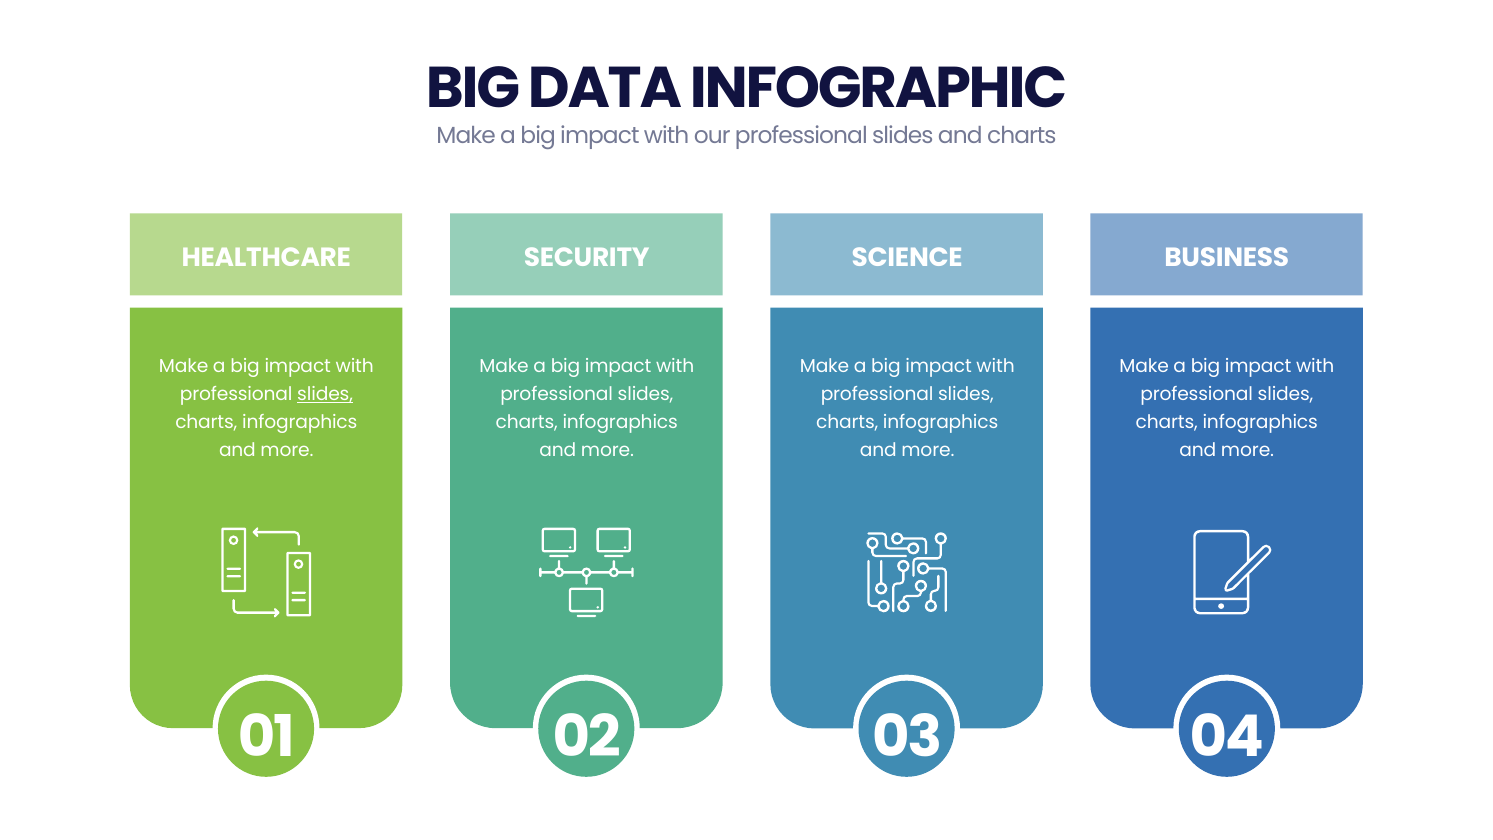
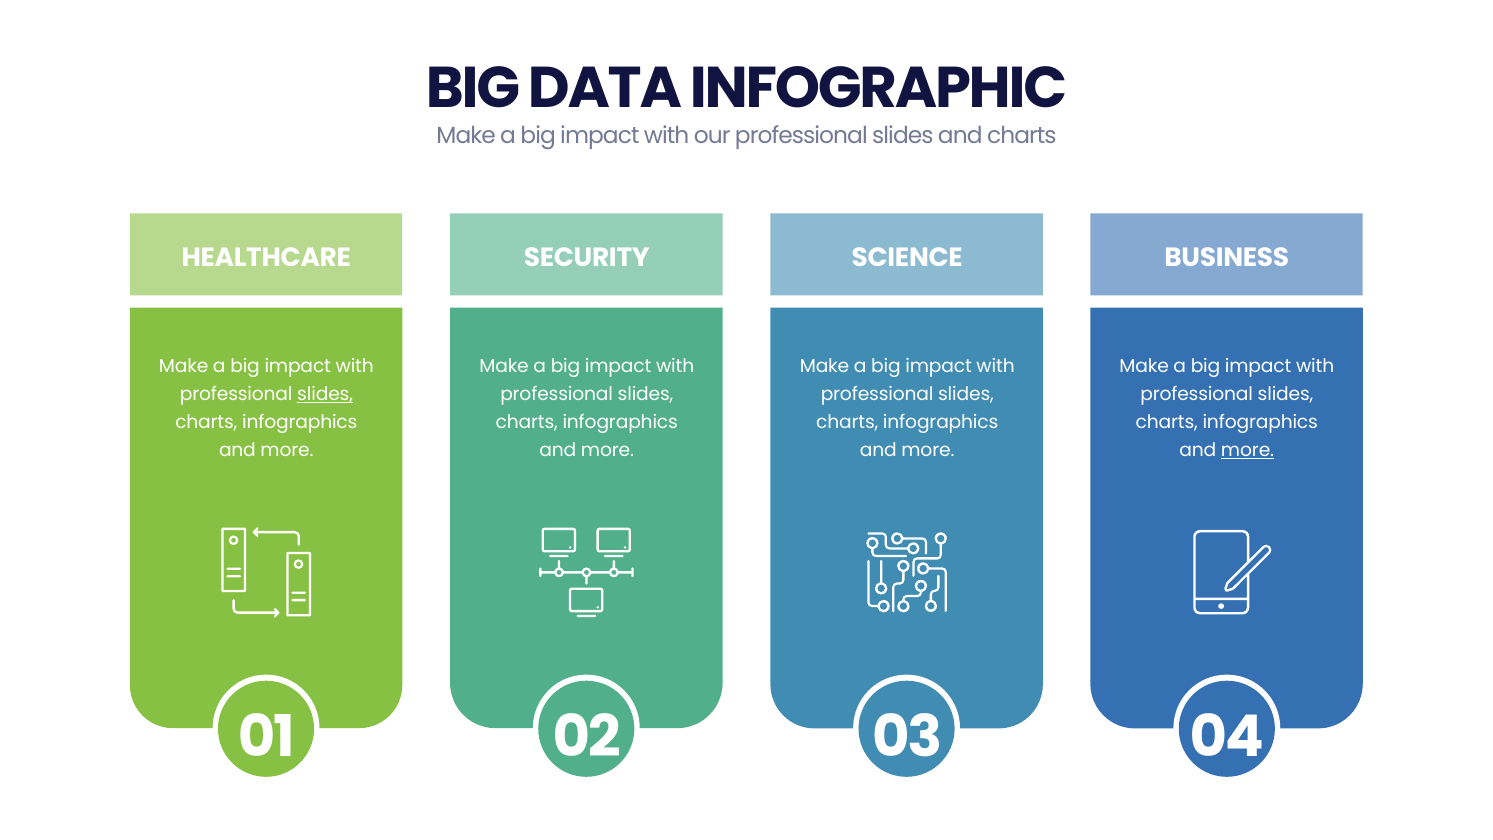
more at (1248, 450) underline: none -> present
